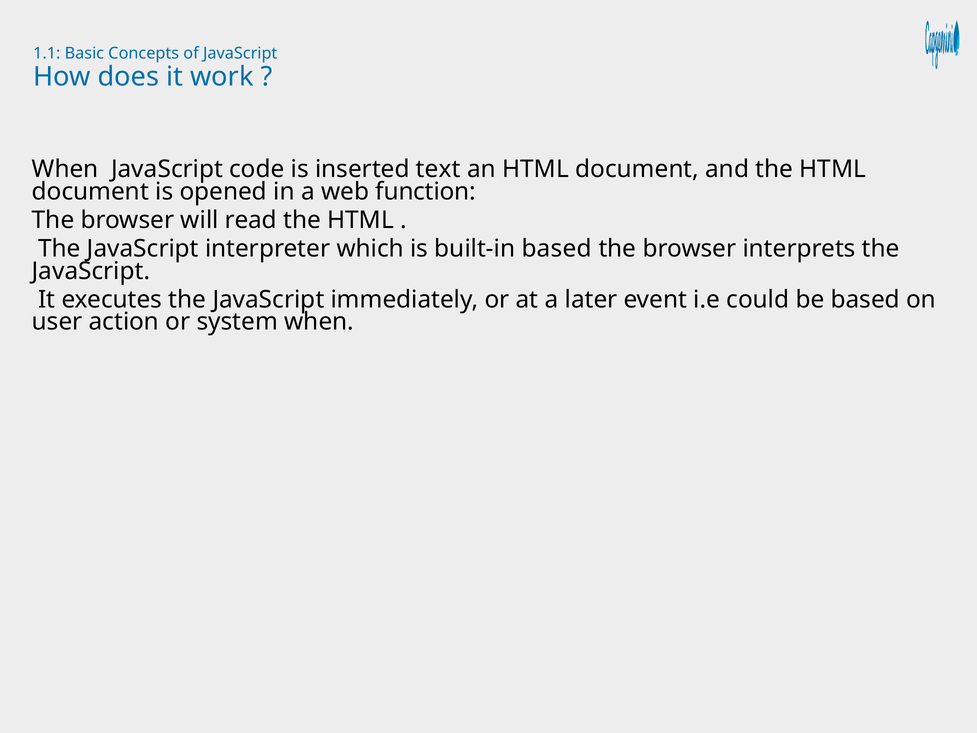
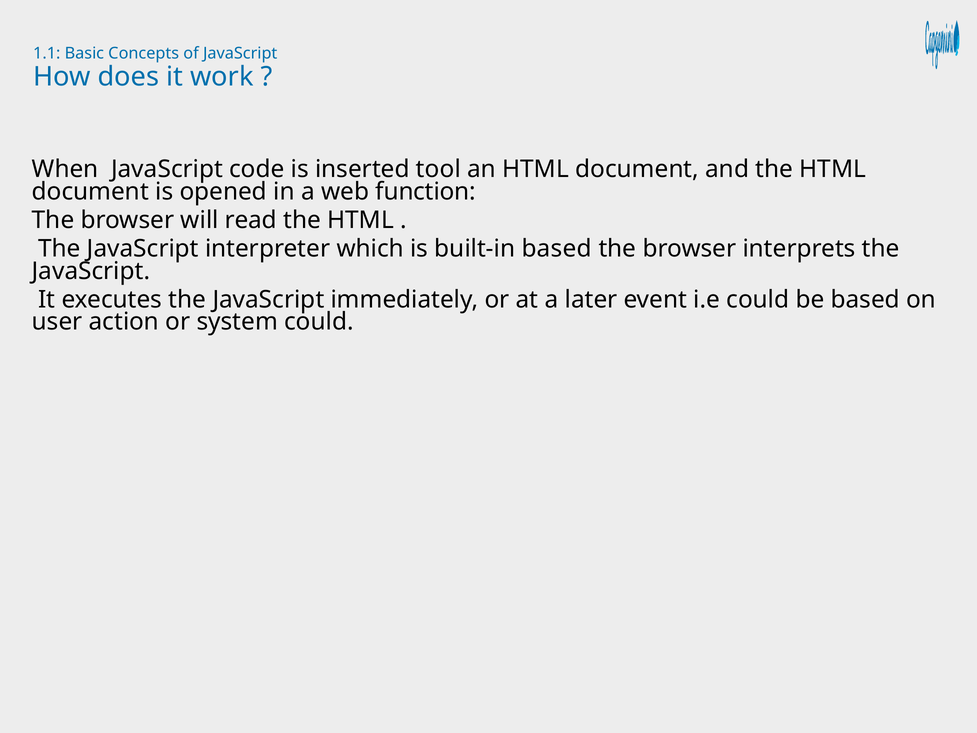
text: text -> tool
system when: when -> could
